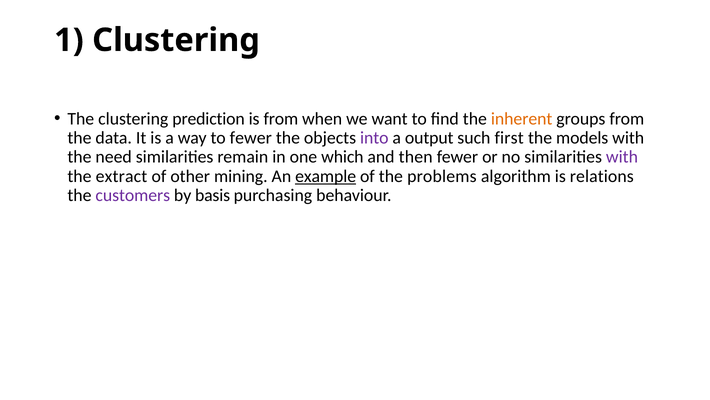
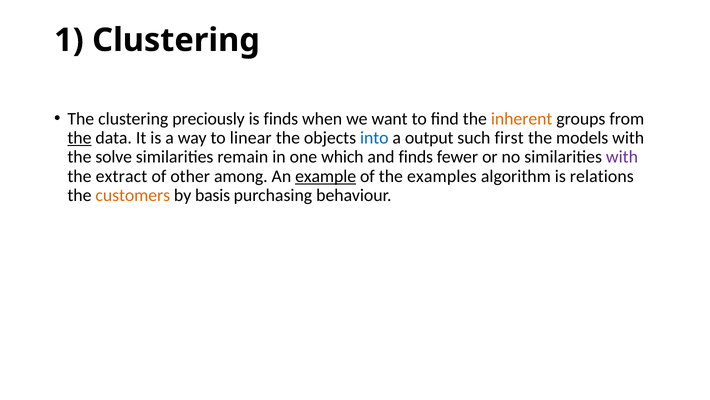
prediction: prediction -> preciously
is from: from -> finds
the at (79, 138) underline: none -> present
to fewer: fewer -> linear
into colour: purple -> blue
need: need -> solve
and then: then -> finds
mining: mining -> among
problems: problems -> examples
customers colour: purple -> orange
